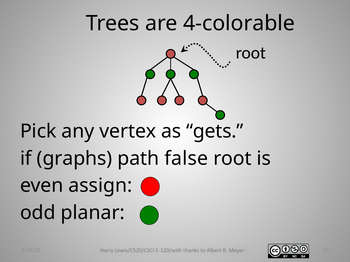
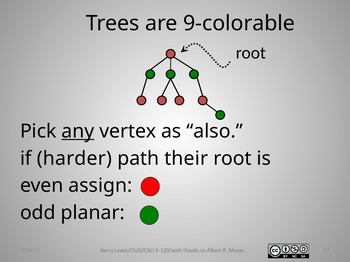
4-colorable: 4-colorable -> 9-colorable
any underline: none -> present
gets: gets -> also
graphs: graphs -> harder
false: false -> their
